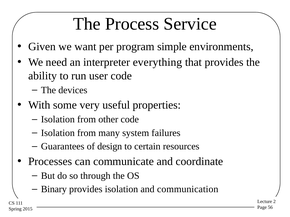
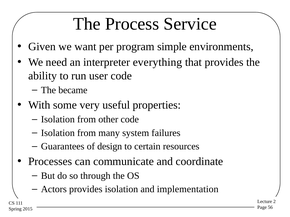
devices: devices -> became
Binary: Binary -> Actors
communication: communication -> implementation
